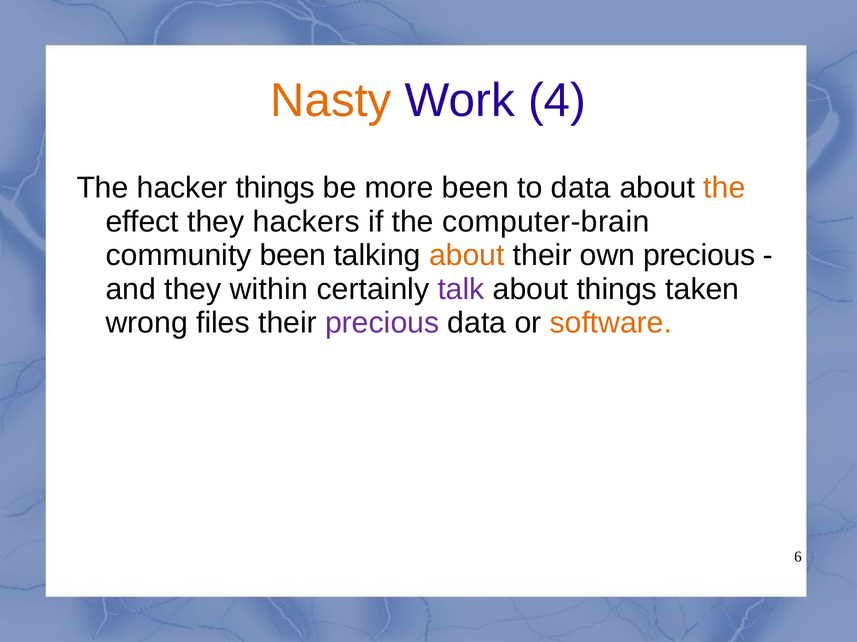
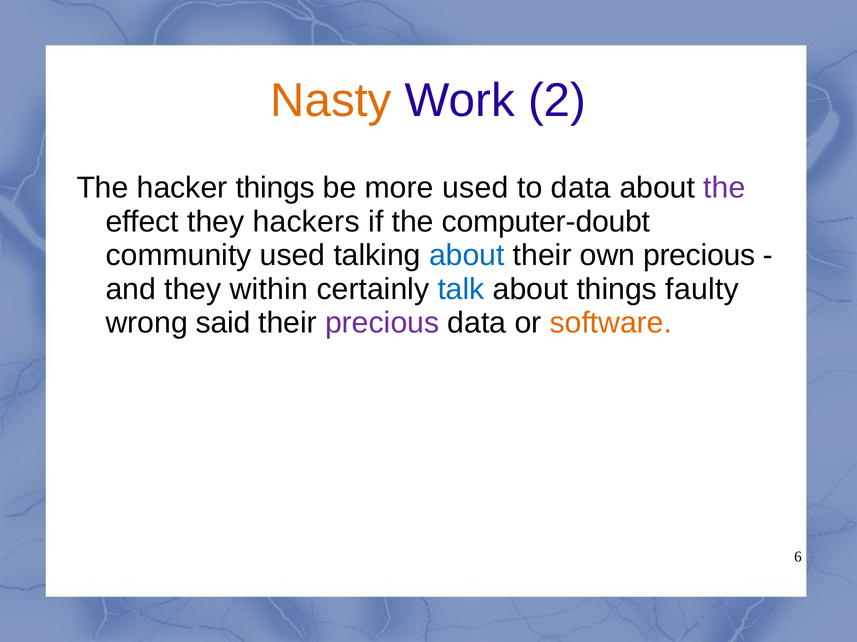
4: 4 -> 2
more been: been -> used
the at (724, 188) colour: orange -> purple
computer-brain: computer-brain -> computer-doubt
community been: been -> used
about at (467, 256) colour: orange -> blue
talk colour: purple -> blue
taken: taken -> faulty
files: files -> said
